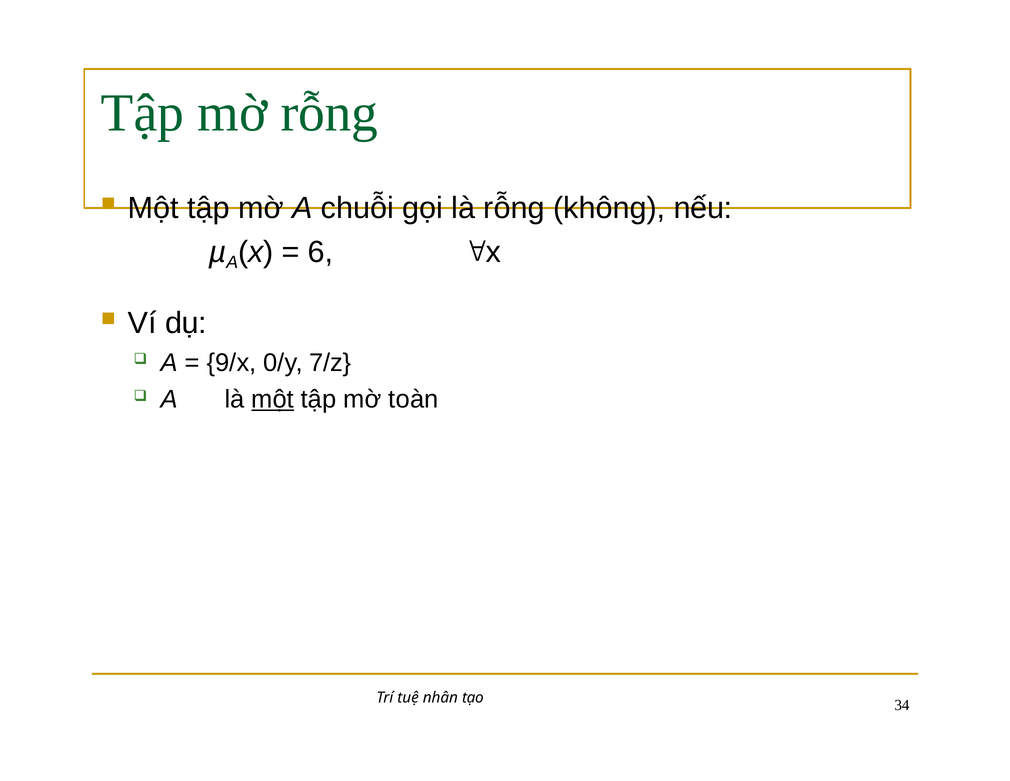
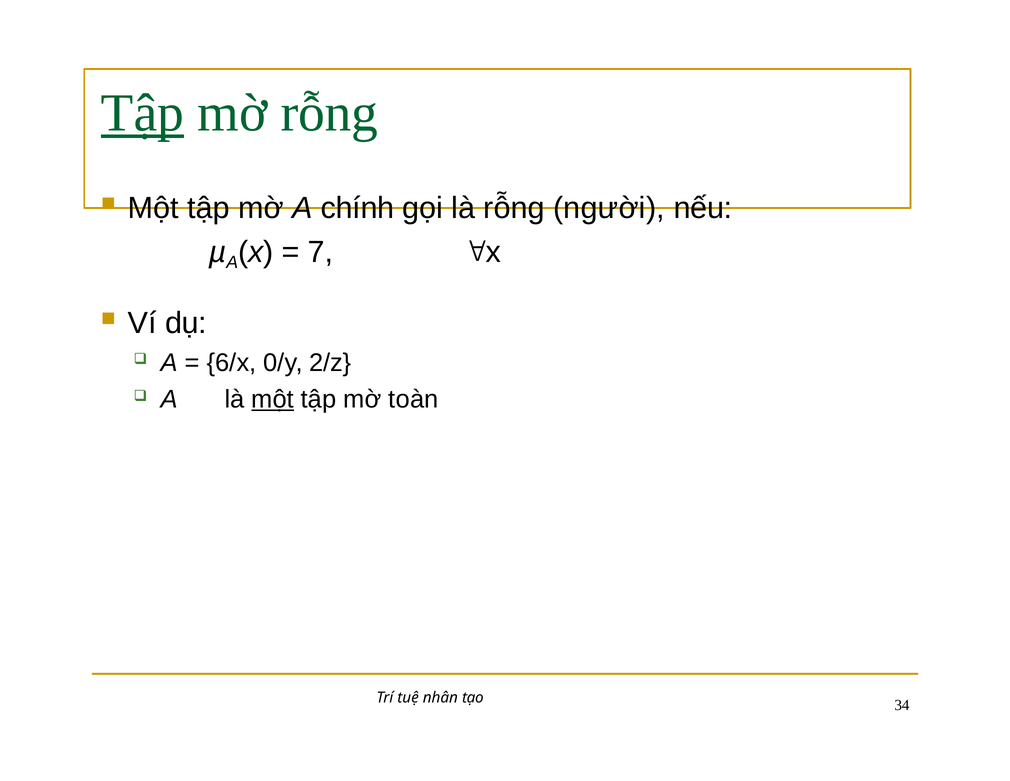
Tập at (143, 113) underline: none -> present
chuỗi: chuỗi -> chính
không: không -> người
6: 6 -> 7
9/x: 9/x -> 6/x
7/z: 7/z -> 2/z
